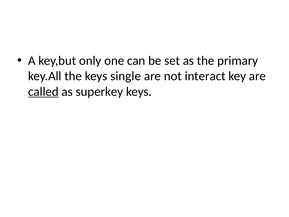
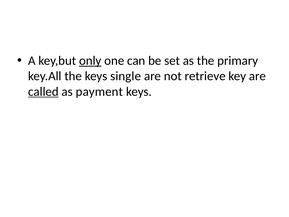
only underline: none -> present
interact: interact -> retrieve
superkey: superkey -> payment
